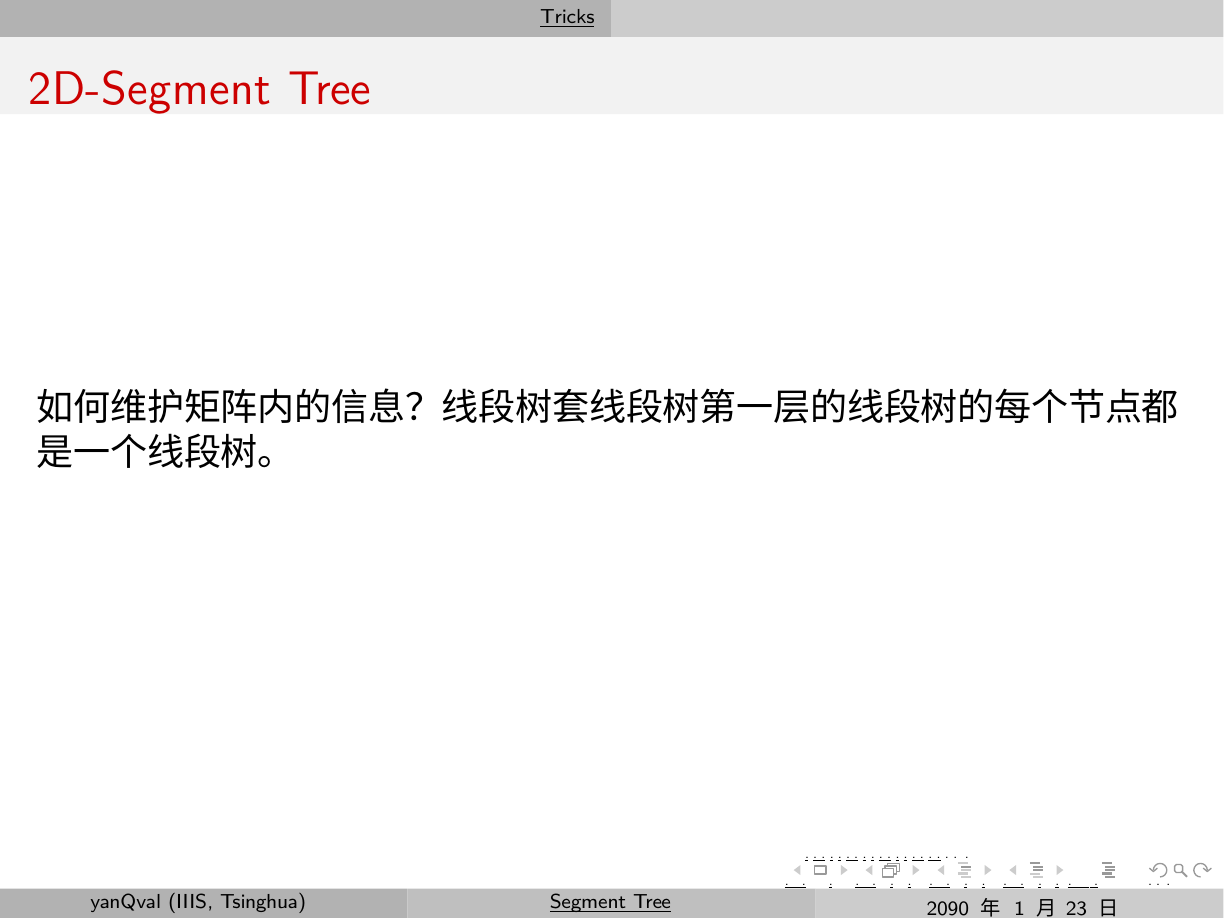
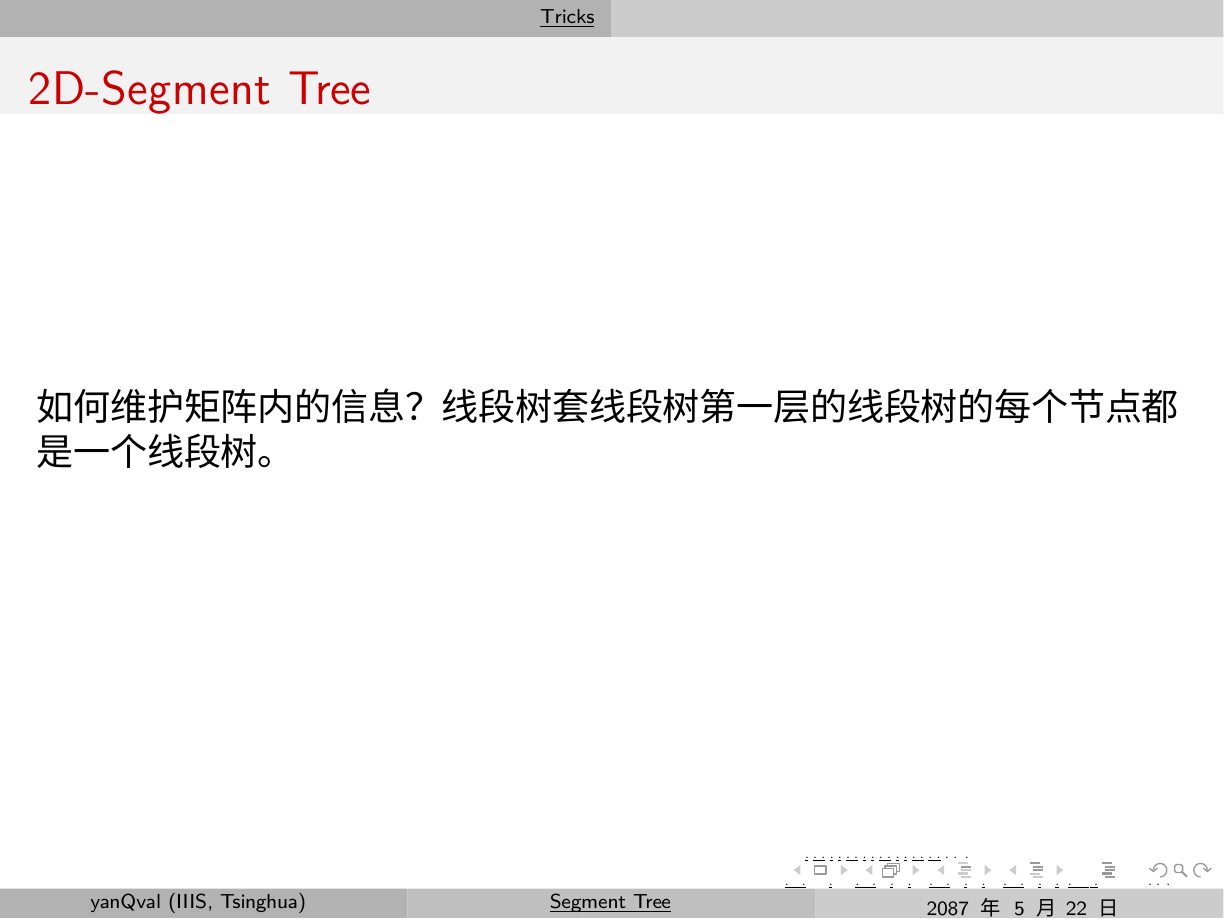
2090: 2090 -> 2087
1: 1 -> 5
23 at (1077, 908): 23 -> 22
